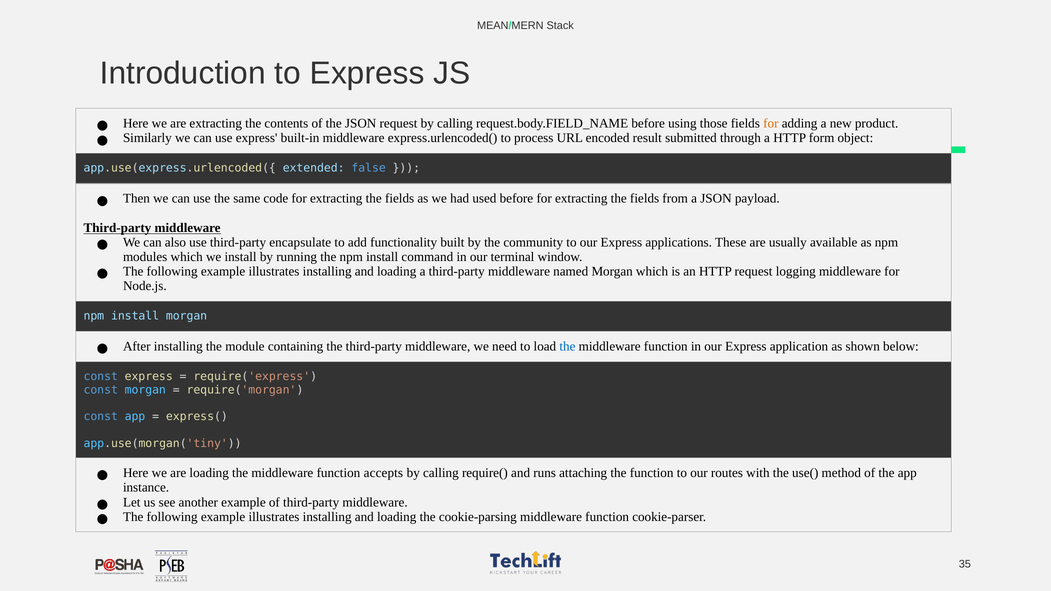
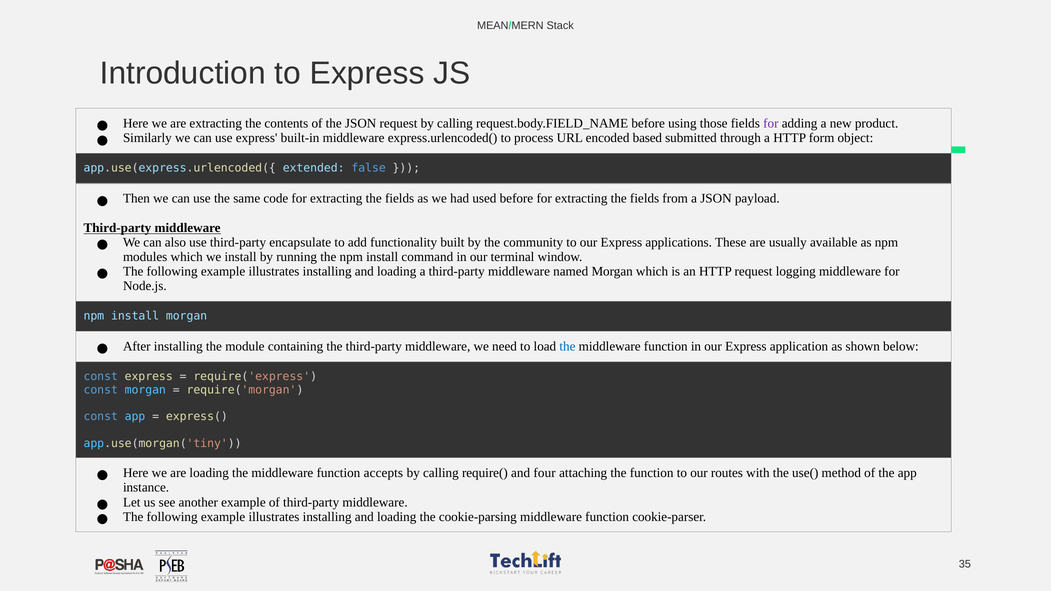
for at (771, 124) colour: orange -> purple
result: result -> based
runs: runs -> four
